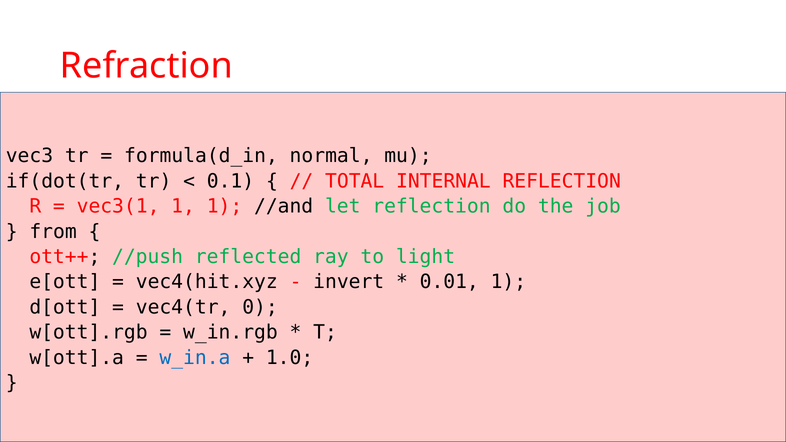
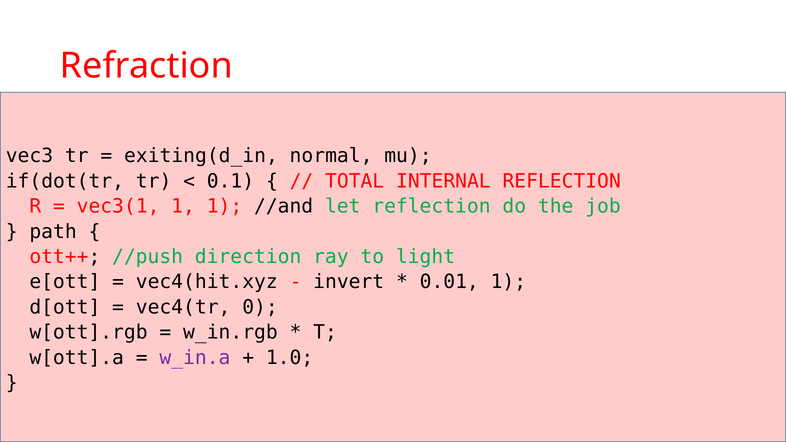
formula(d_in: formula(d_in -> exiting(d_in
from: from -> path
reflected: reflected -> direction
w_in.a colour: blue -> purple
